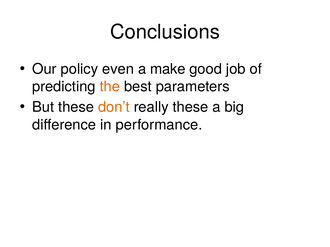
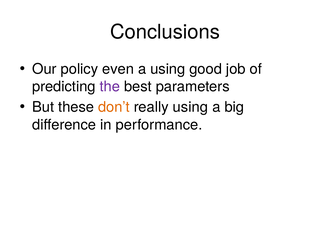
a make: make -> using
the colour: orange -> purple
really these: these -> using
